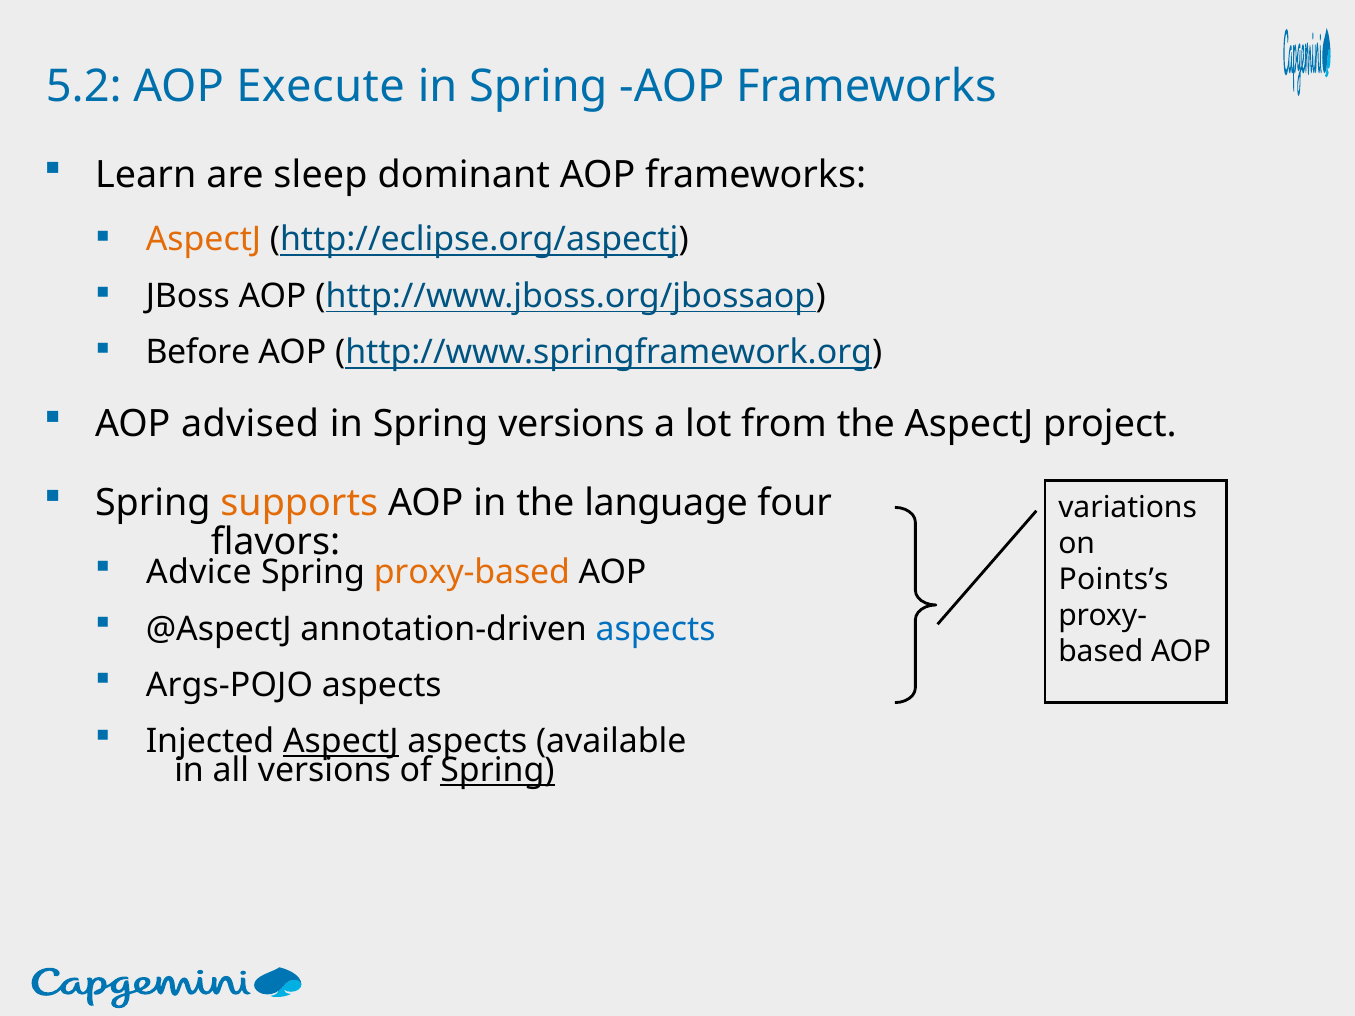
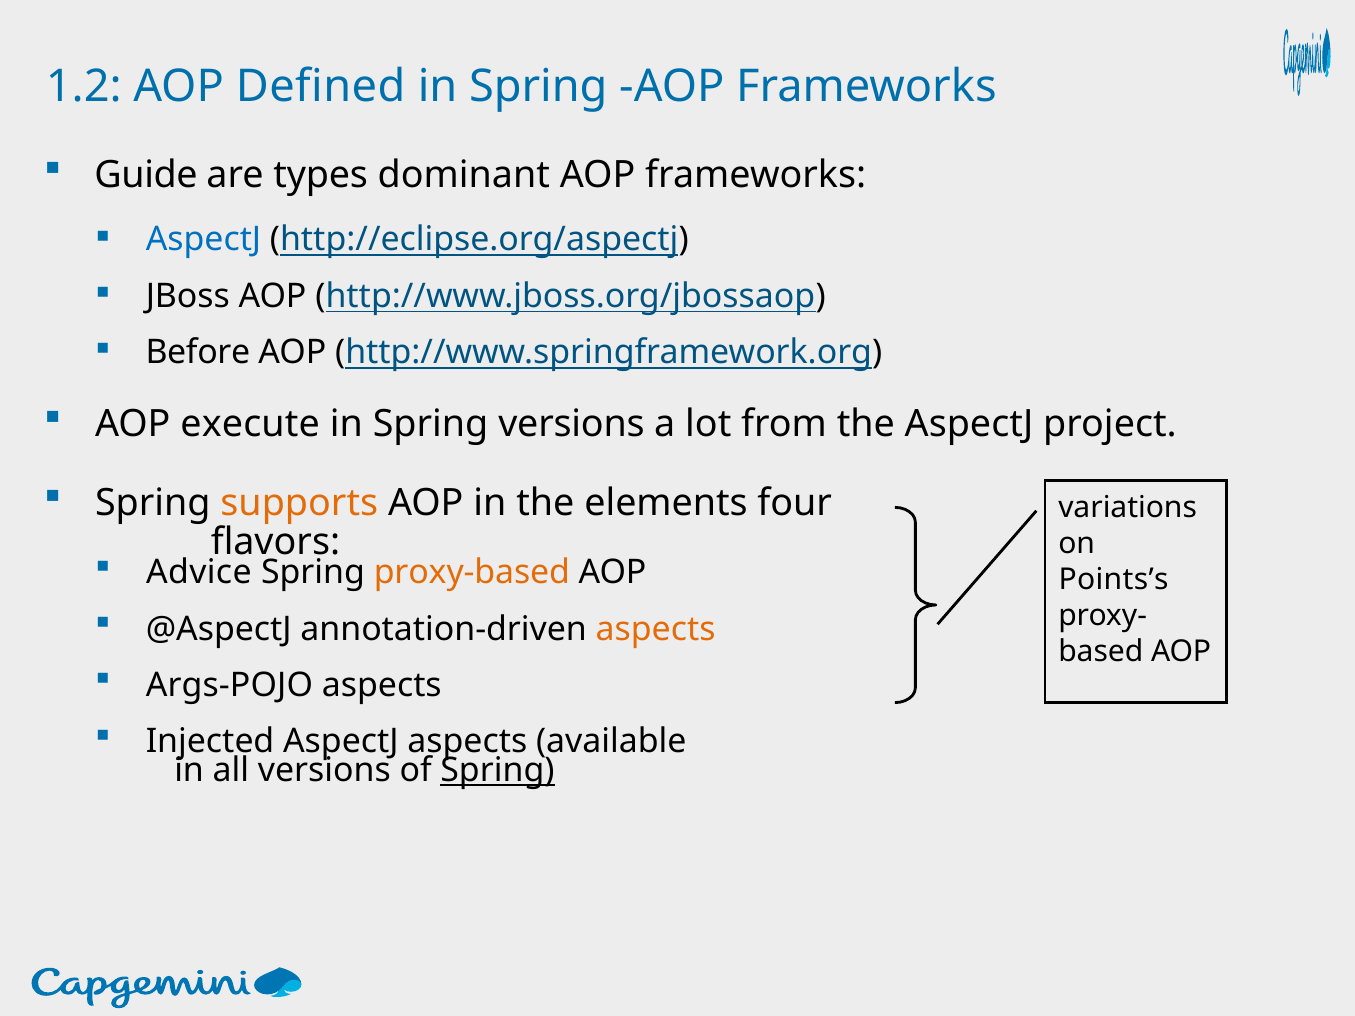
5.2: 5.2 -> 1.2
Execute: Execute -> Defined
Learn: Learn -> Guide
sleep: sleep -> types
AspectJ at (204, 240) colour: orange -> blue
advised: advised -> execute
language: language -> elements
aspects at (656, 629) colour: blue -> orange
AspectJ at (341, 742) underline: present -> none
